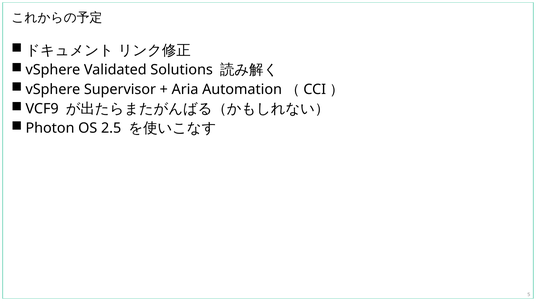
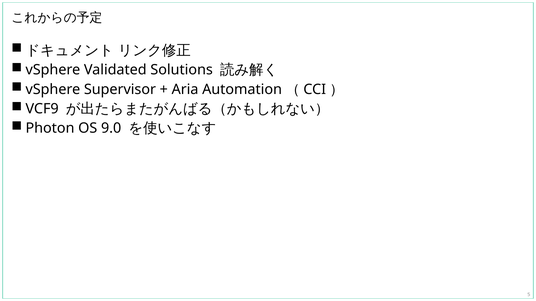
2.5: 2.5 -> 9.0
